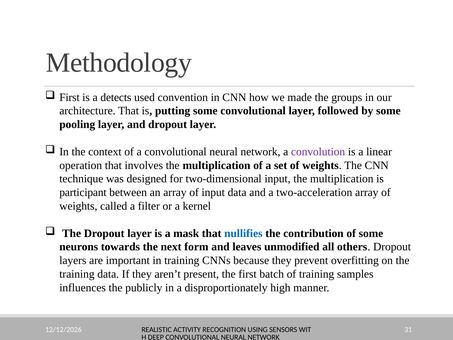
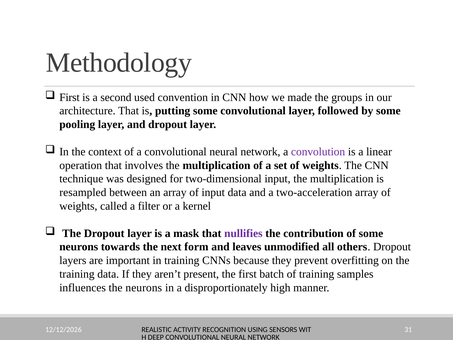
detects: detects -> second
participant: participant -> resampled
nullifies colour: blue -> purple
the publicly: publicly -> neurons
